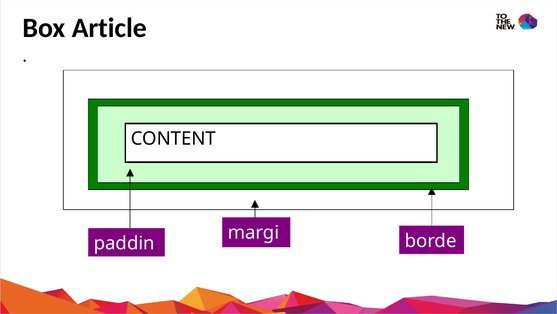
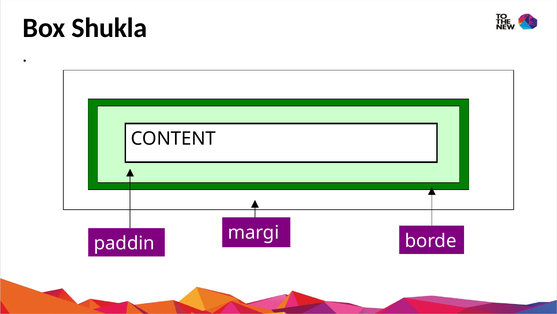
Article: Article -> Shukla
